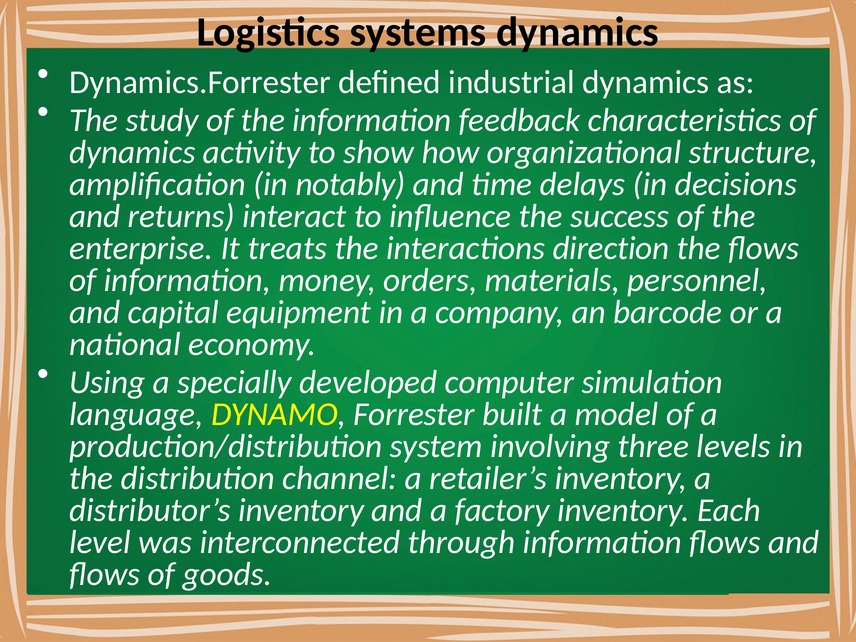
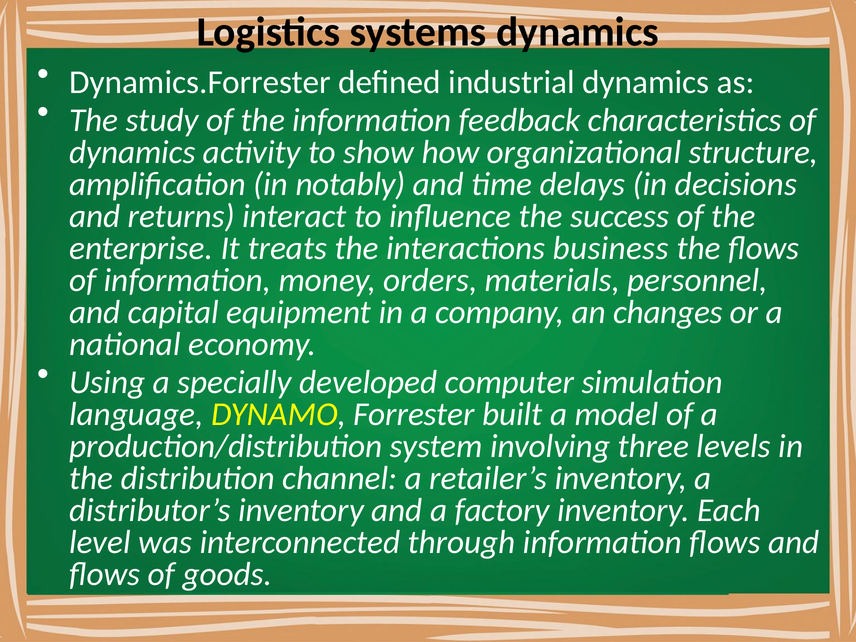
direction: direction -> business
barcode: barcode -> changes
